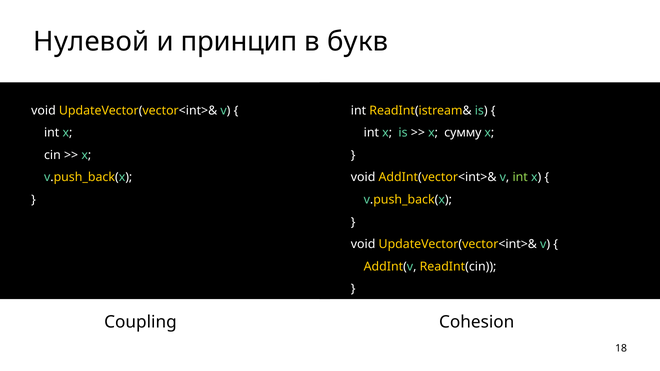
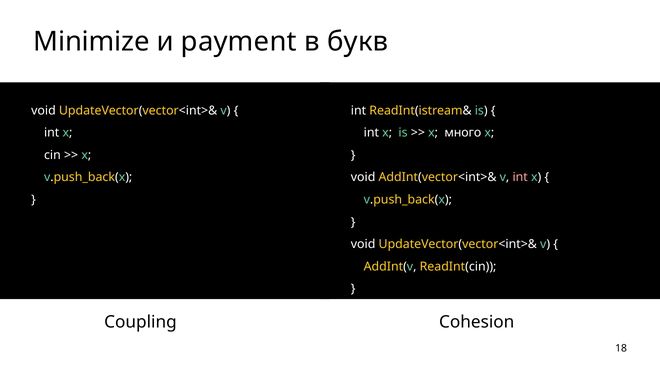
Нулевой: Нулевой -> Minimize
принцип: принцип -> payment
сумму: сумму -> много
int at (520, 178) colour: light green -> pink
